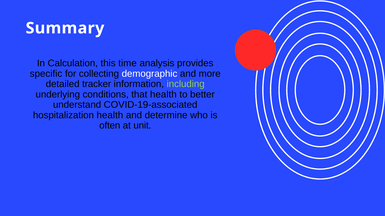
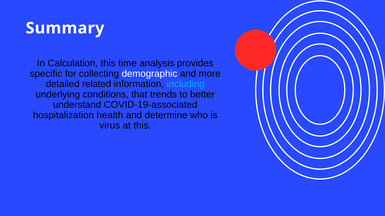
tracker: tracker -> related
including colour: light green -> light blue
that health: health -> trends
often: often -> virus
at unit: unit -> this
